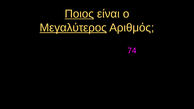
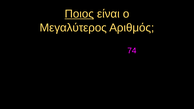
Μεγαλύτερος underline: present -> none
